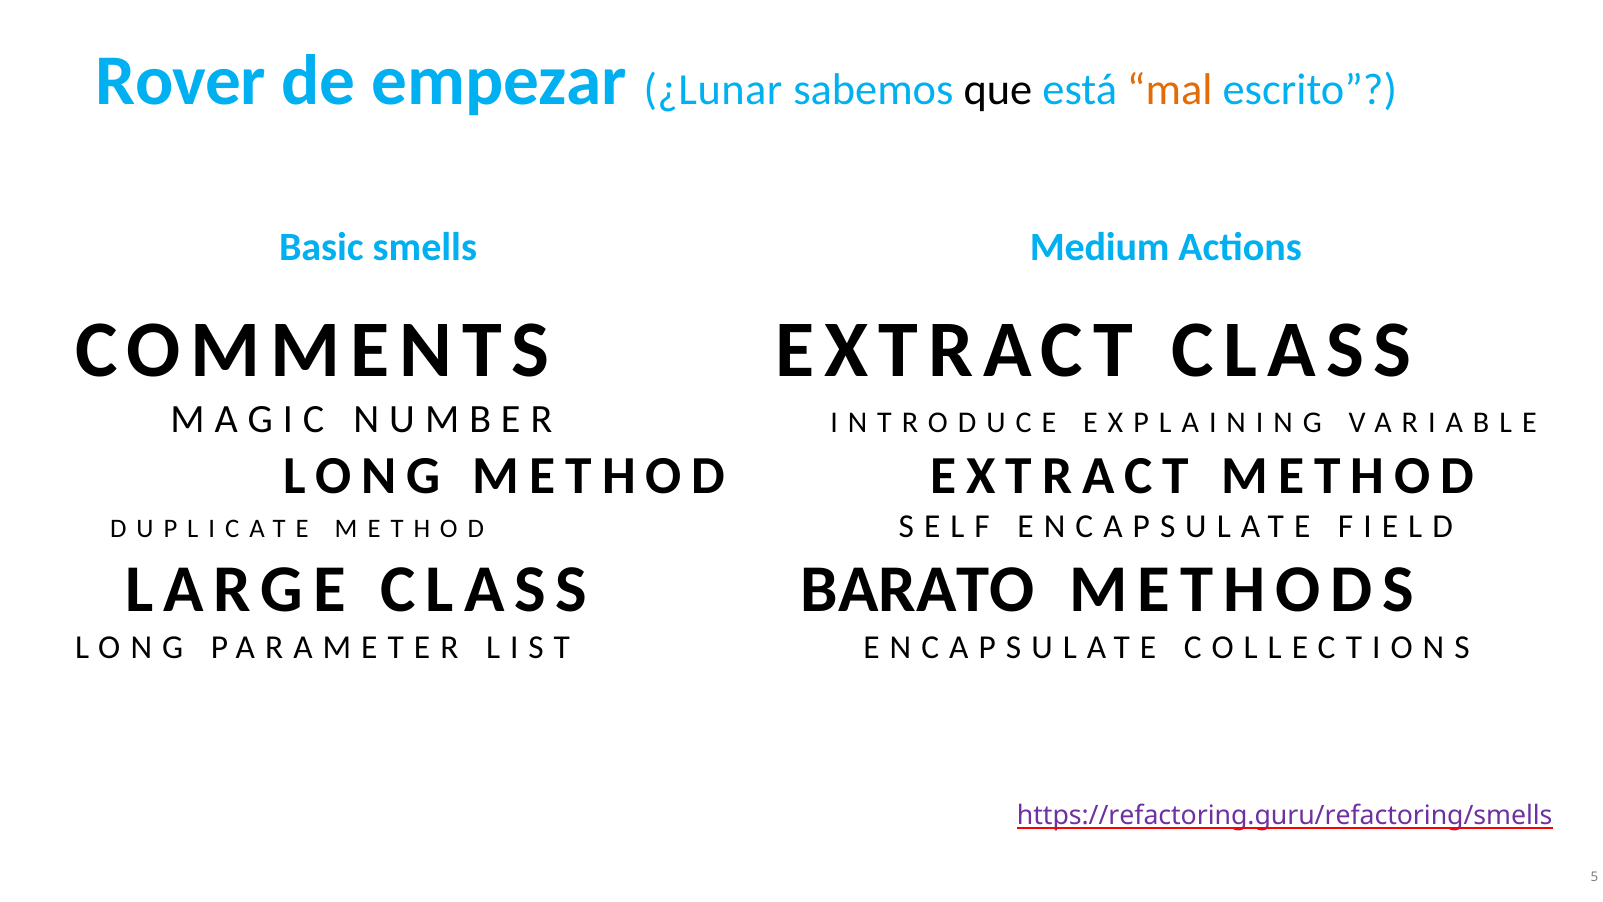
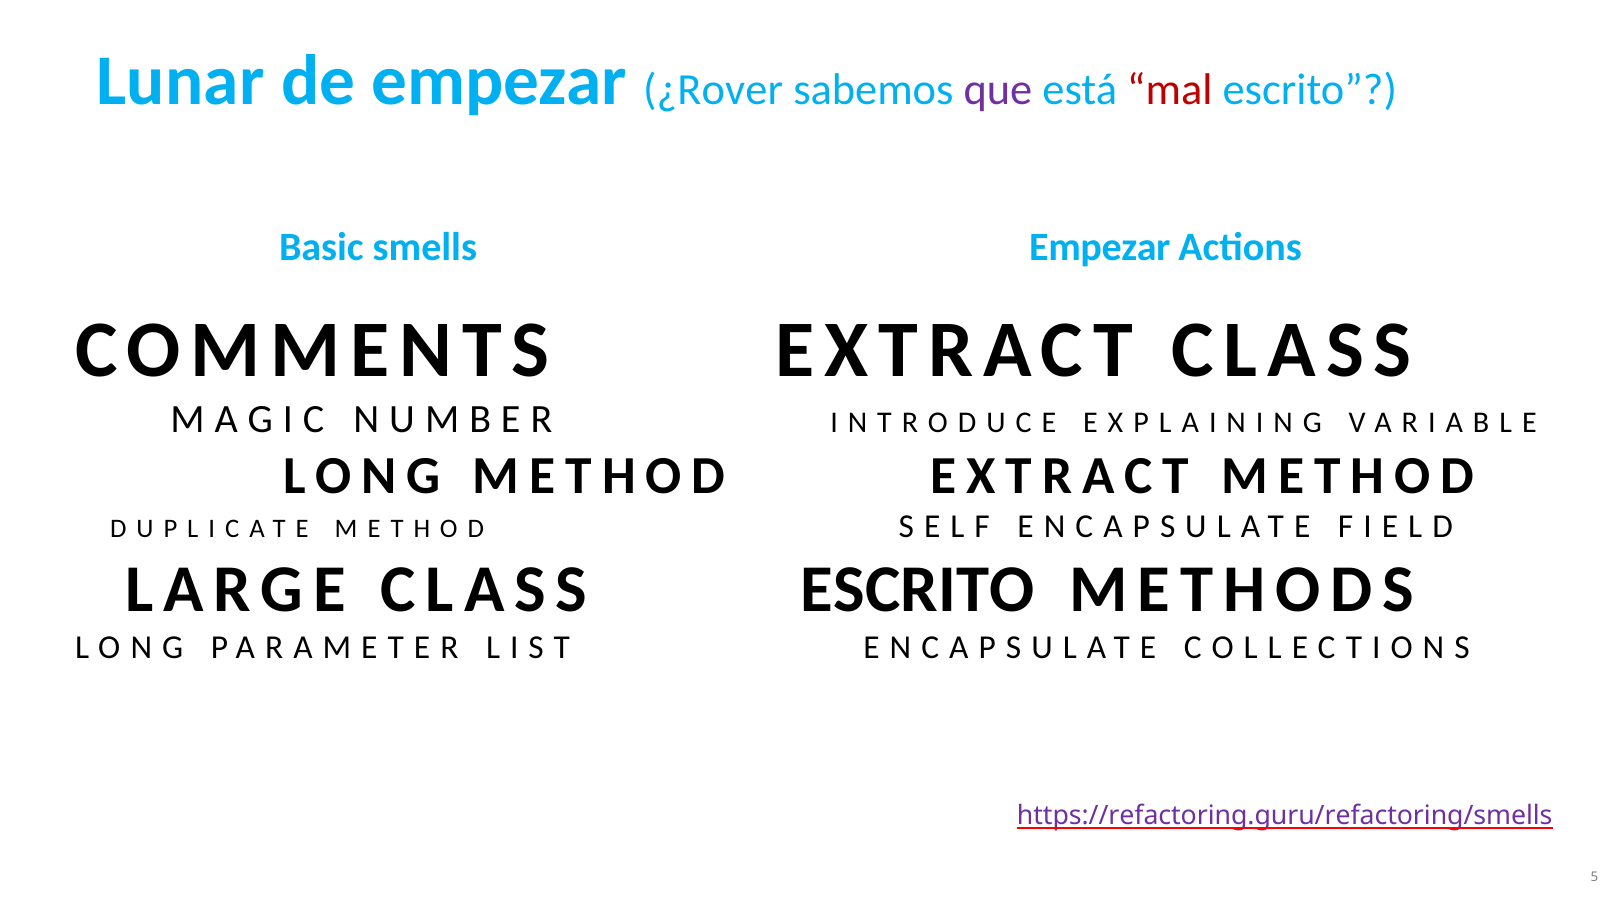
Rover: Rover -> Lunar
¿Lunar: ¿Lunar -> ¿Rover
que colour: black -> purple
mal colour: orange -> red
smells Medium: Medium -> Empezar
BARATO at (918, 589): BARATO -> ESCRITO
